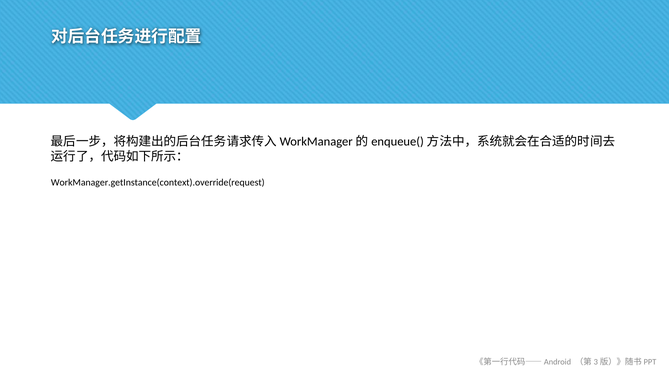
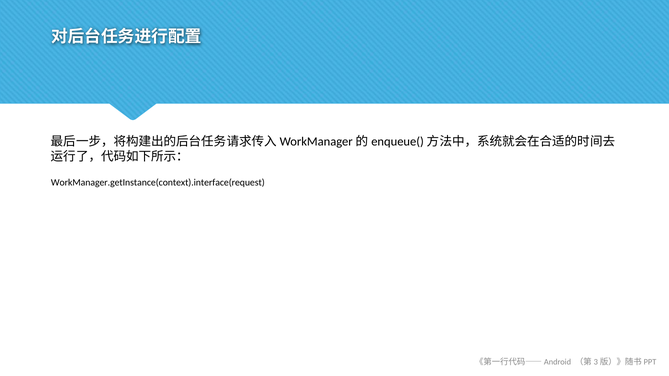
WorkManager.getInstance(context).override(request: WorkManager.getInstance(context).override(request -> WorkManager.getInstance(context).interface(request
